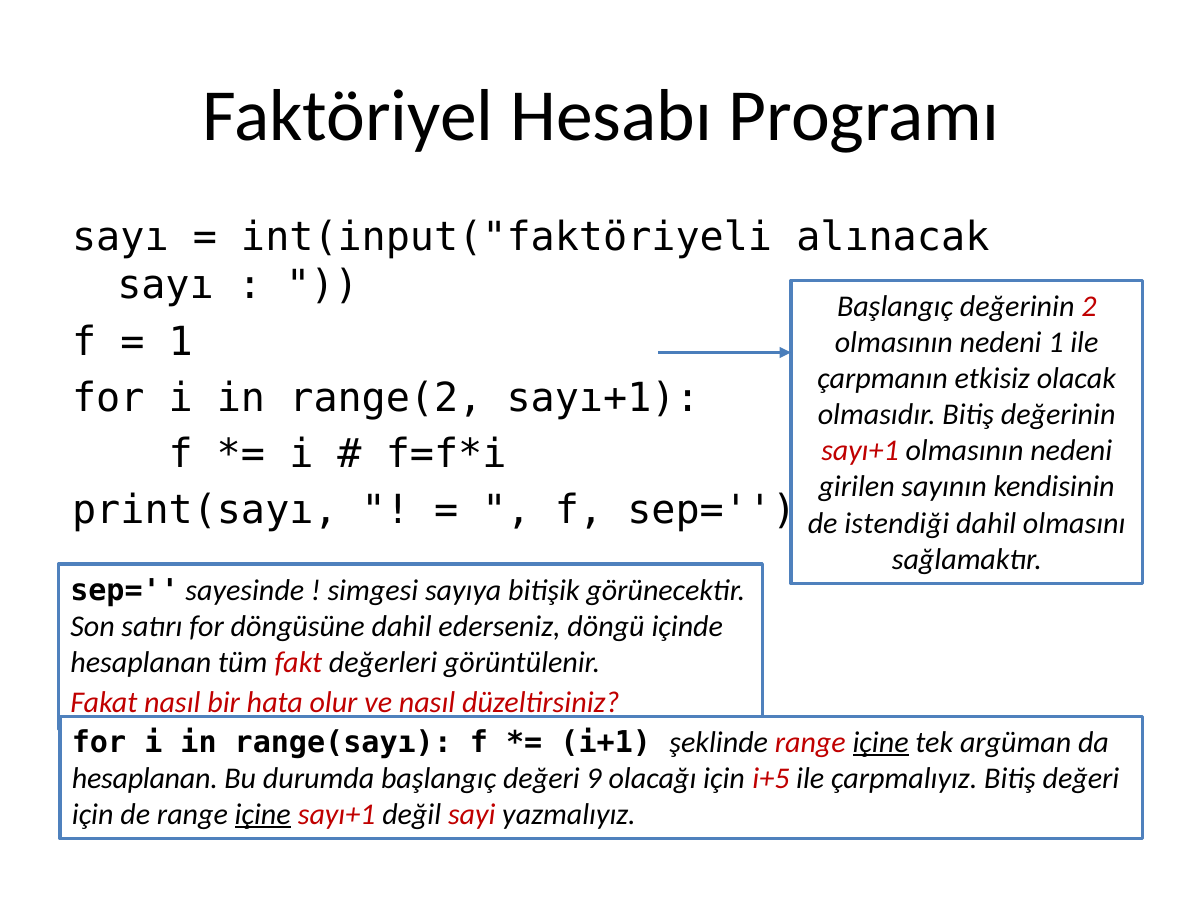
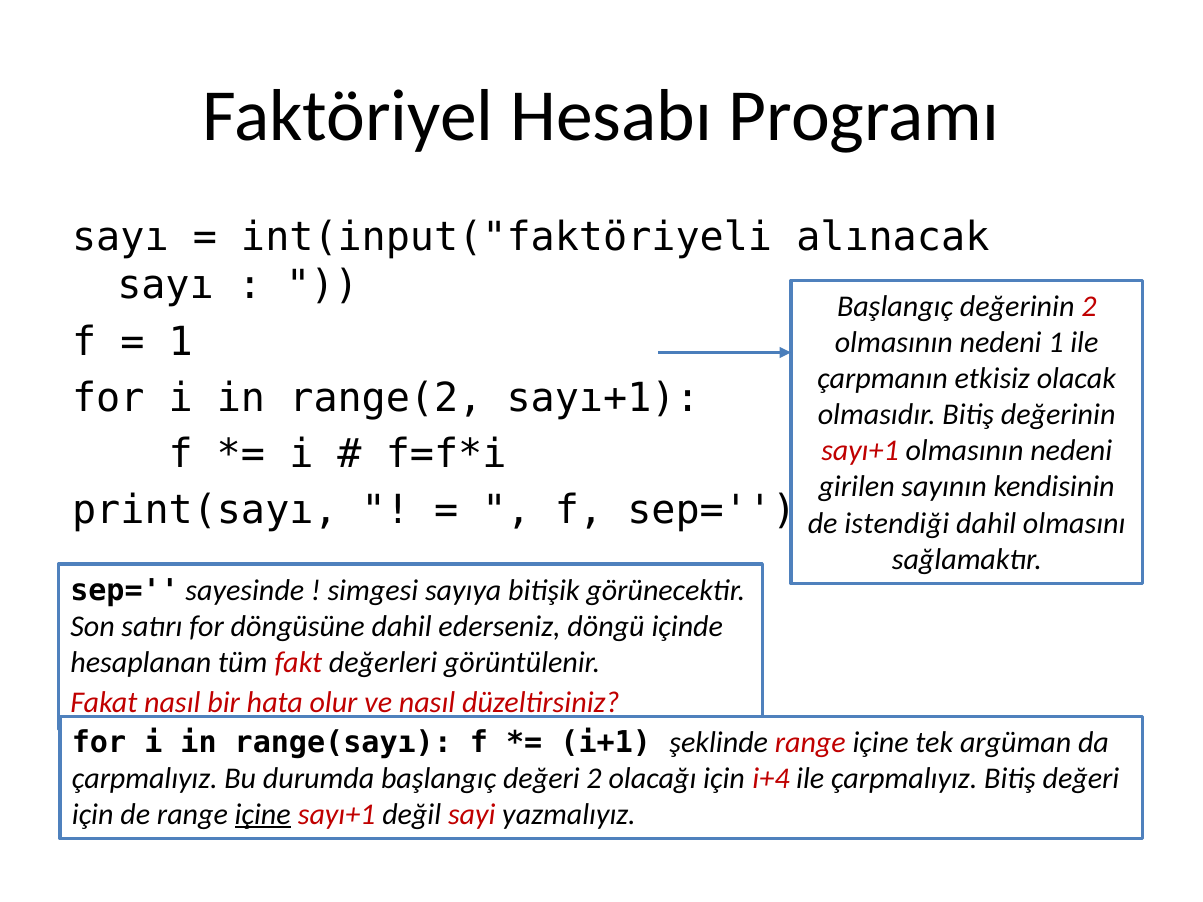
içine at (881, 742) underline: present -> none
hesaplanan at (145, 779): hesaplanan -> çarpmalıyız
değeri 9: 9 -> 2
i+5: i+5 -> i+4
